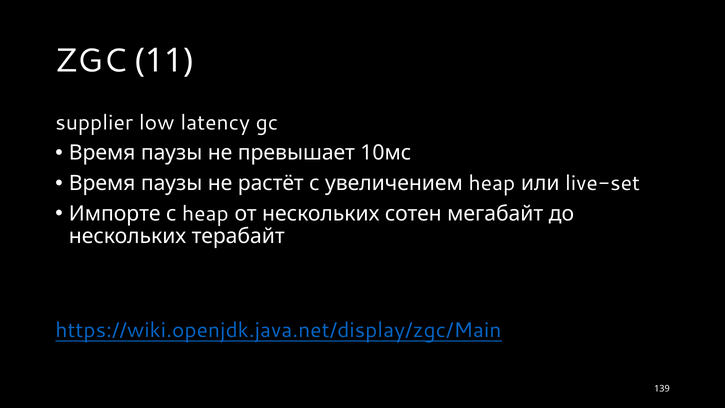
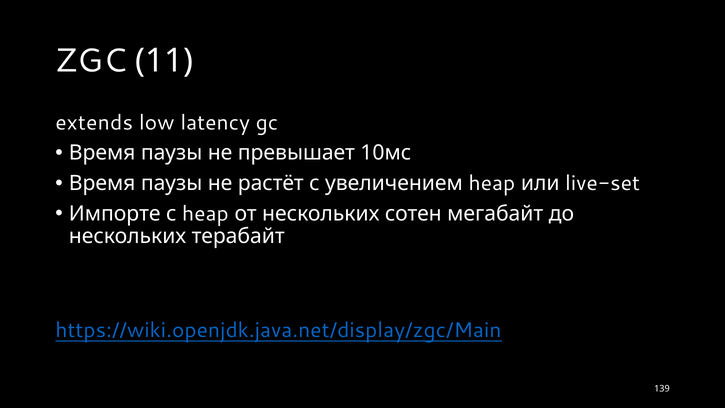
supplier: supplier -> extends
